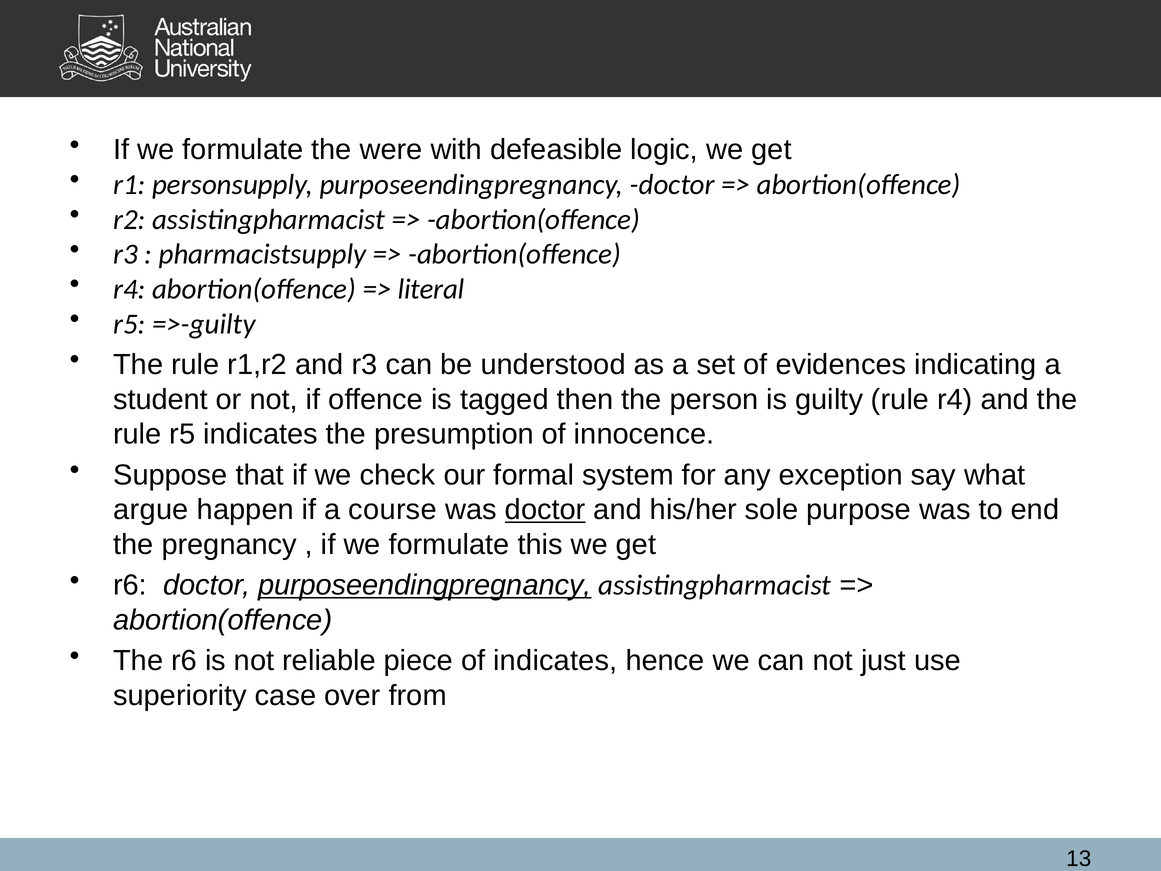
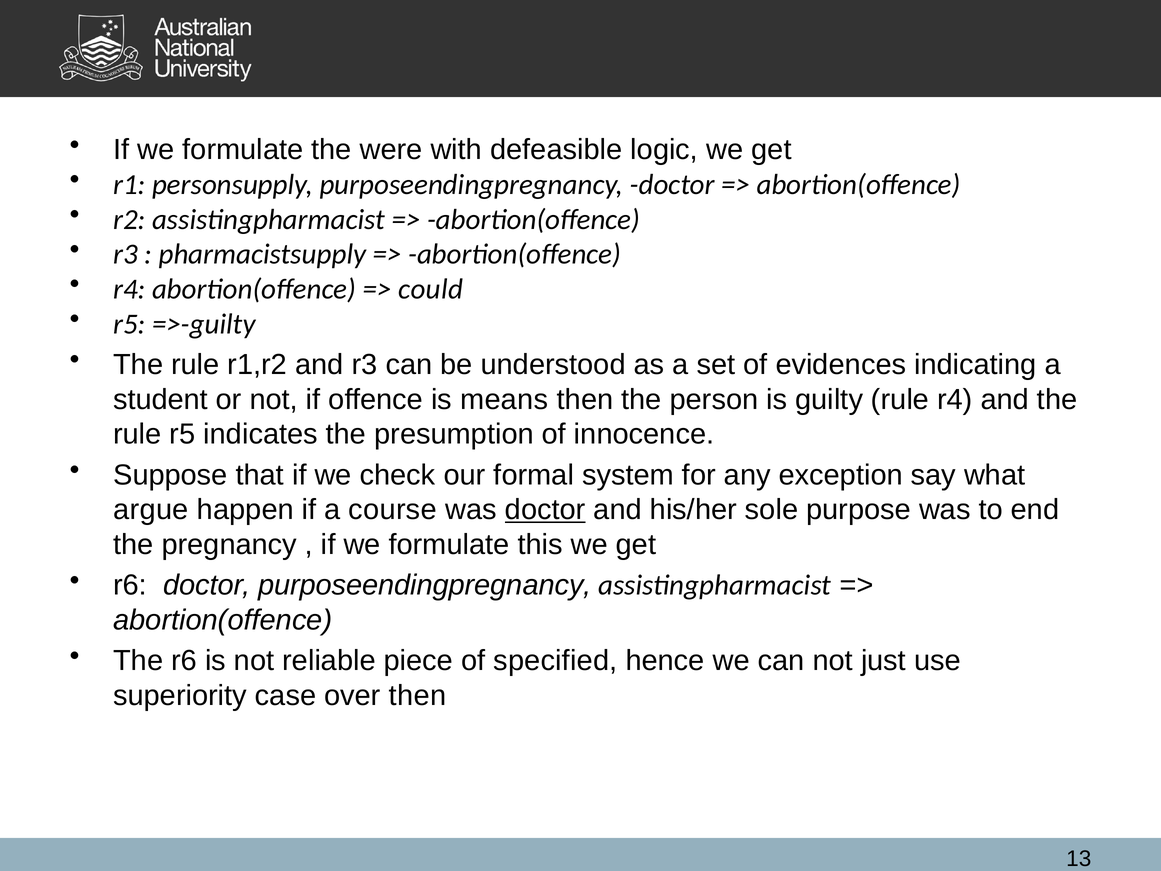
literal: literal -> could
tagged: tagged -> means
purposeendingpregnancy at (425, 585) underline: present -> none
of indicates: indicates -> specified
over from: from -> then
